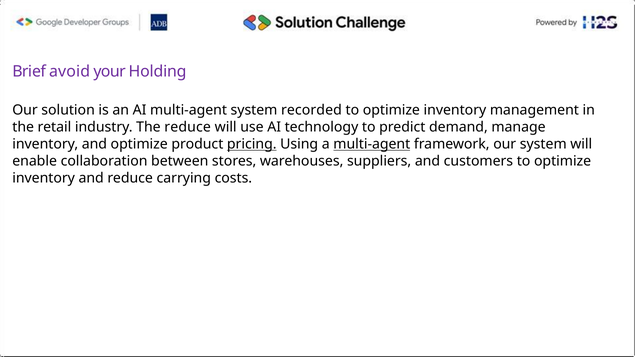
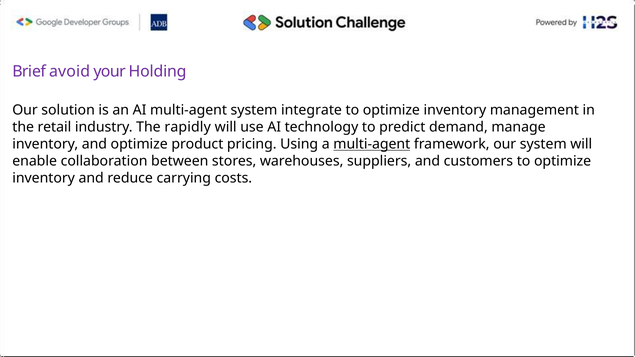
recorded: recorded -> integrate
The reduce: reduce -> rapidly
pricing underline: present -> none
